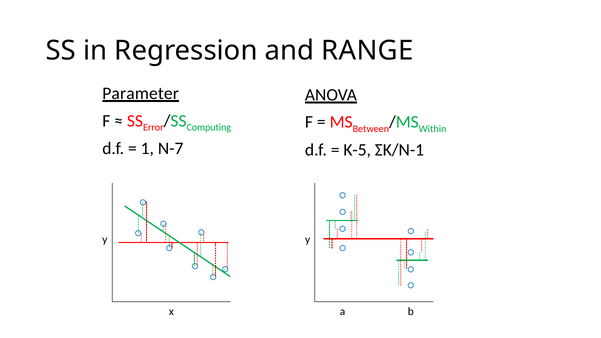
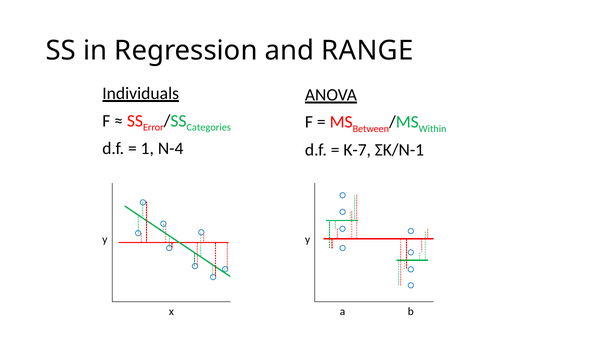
Parameter: Parameter -> Individuals
Computing: Computing -> Categories
N-7: N-7 -> N-4
K-5: K-5 -> K-7
